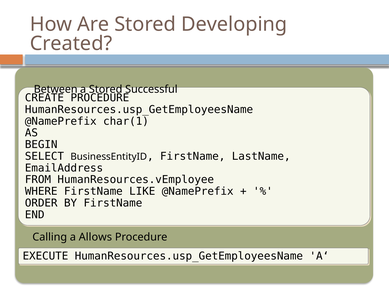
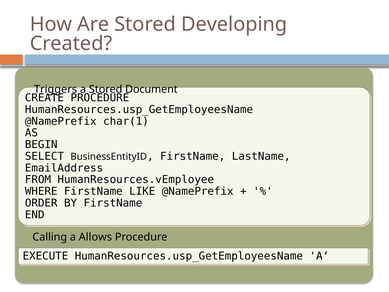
Between: Between -> Triggers
Successful: Successful -> Document
